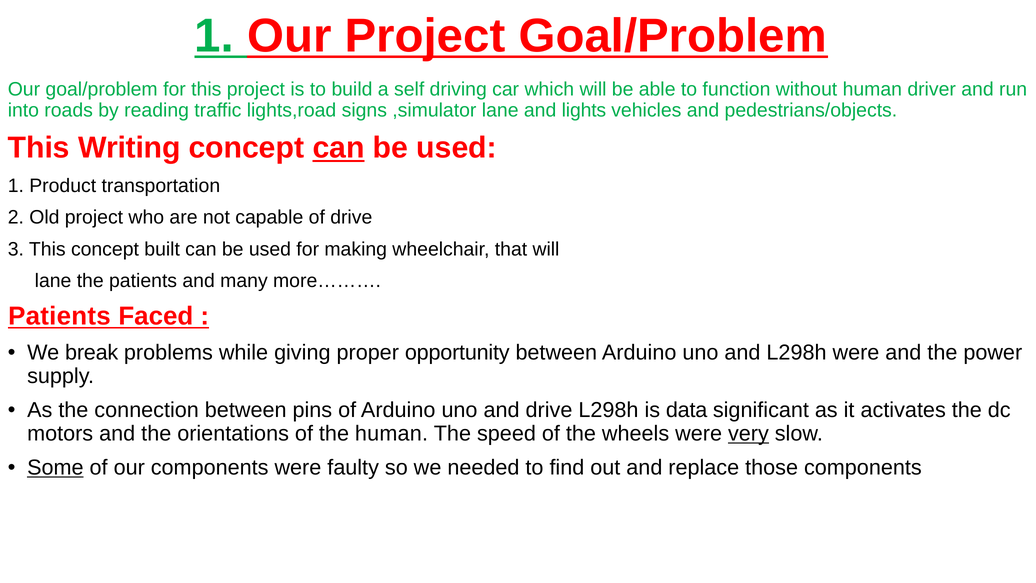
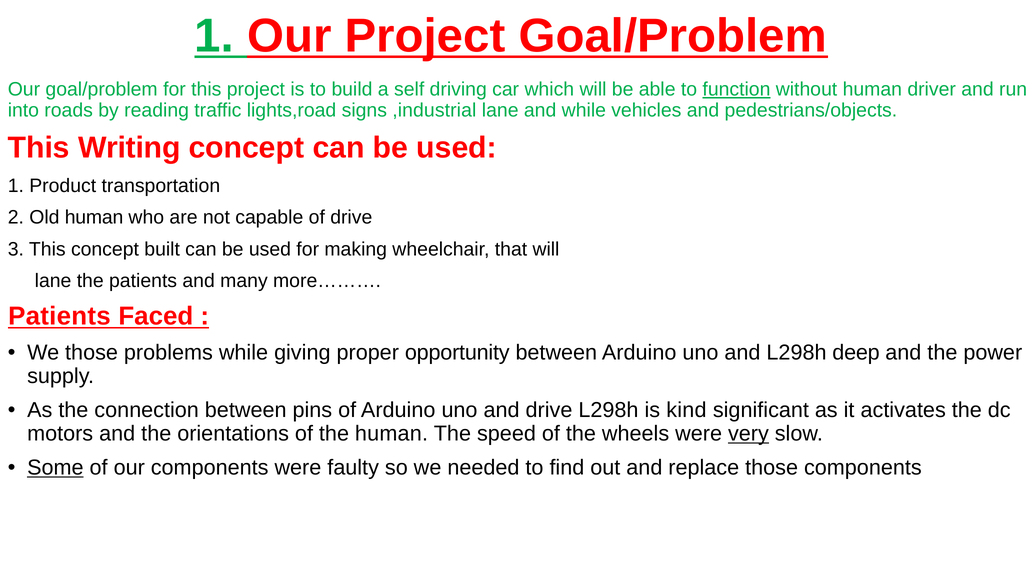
function underline: none -> present
,simulator: ,simulator -> ,industrial
and lights: lights -> while
can at (338, 148) underline: present -> none
Old project: project -> human
We break: break -> those
L298h were: were -> deep
data: data -> kind
